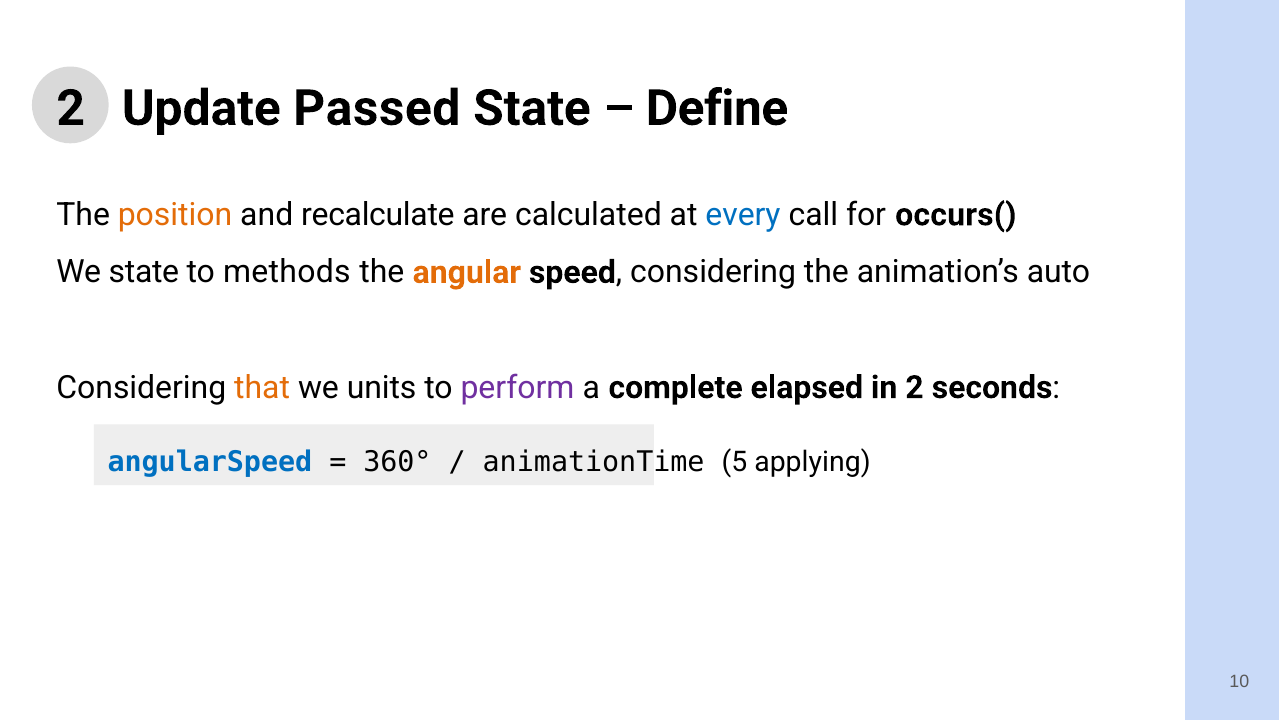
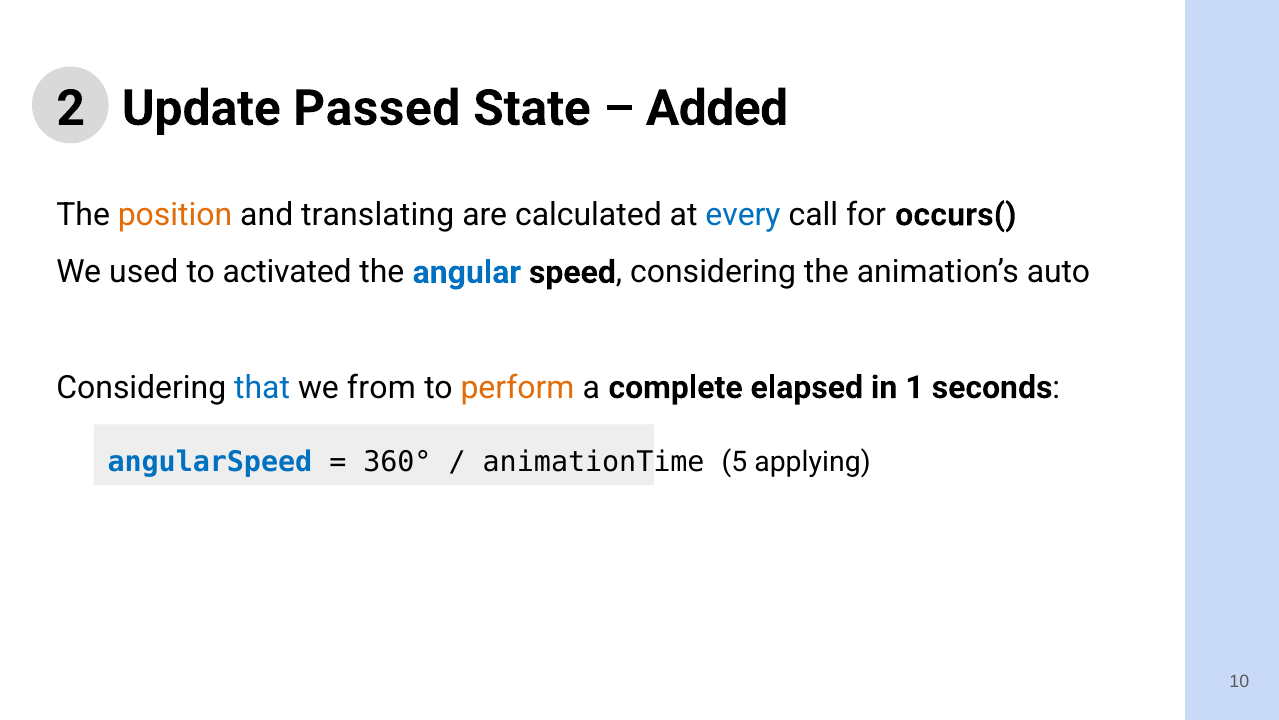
Define: Define -> Added
recalculate: recalculate -> translating
We state: state -> used
methods: methods -> activated
angular colour: orange -> blue
that colour: orange -> blue
units: units -> from
perform colour: purple -> orange
in 2: 2 -> 1
